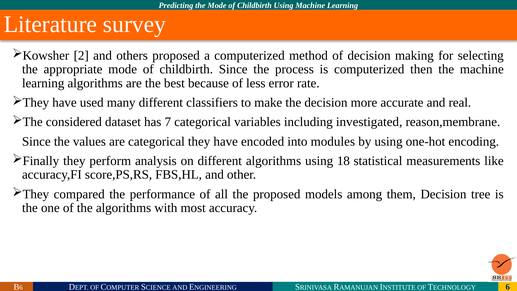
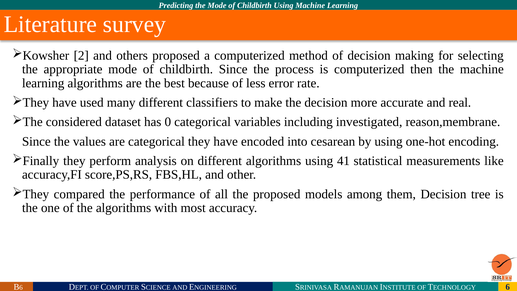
7: 7 -> 0
modules: modules -> cesarean
18: 18 -> 41
